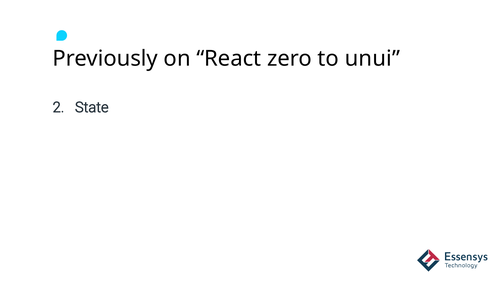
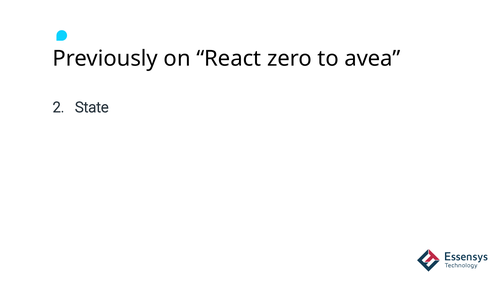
unui: unui -> avea
